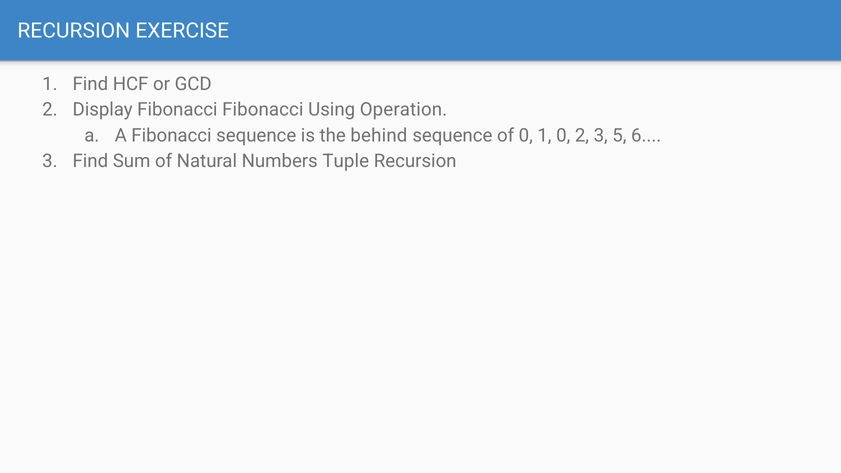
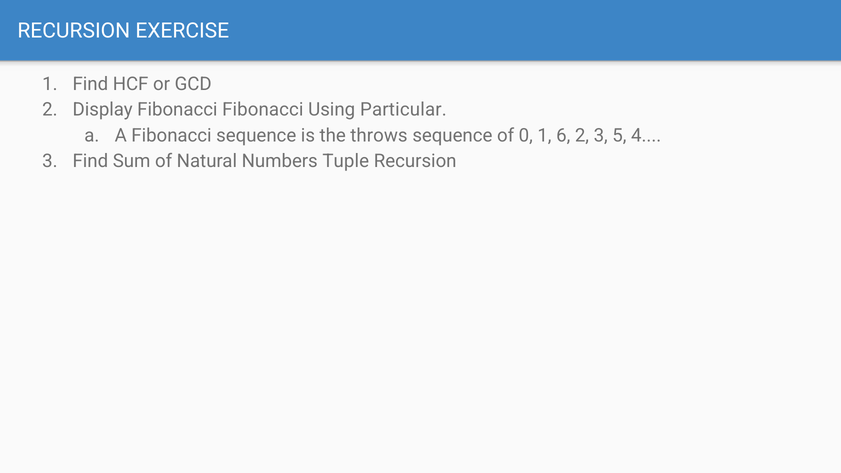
Operation: Operation -> Particular
behind: behind -> throws
1 0: 0 -> 6
6: 6 -> 4
